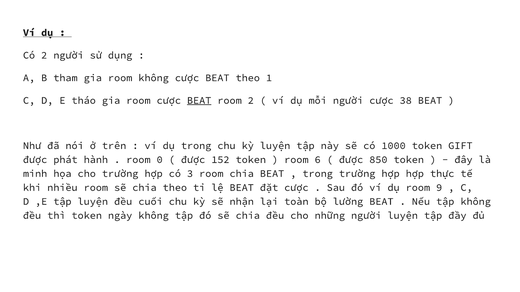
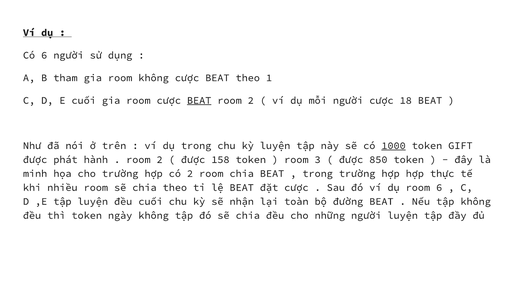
Có 2: 2 -> 6
E tháo: tháo -> cuối
38: 38 -> 18
1000 underline: none -> present
0 at (160, 160): 0 -> 2
152: 152 -> 158
6: 6 -> 3
có 3: 3 -> 2
room 9: 9 -> 6
lường: lường -> đường
